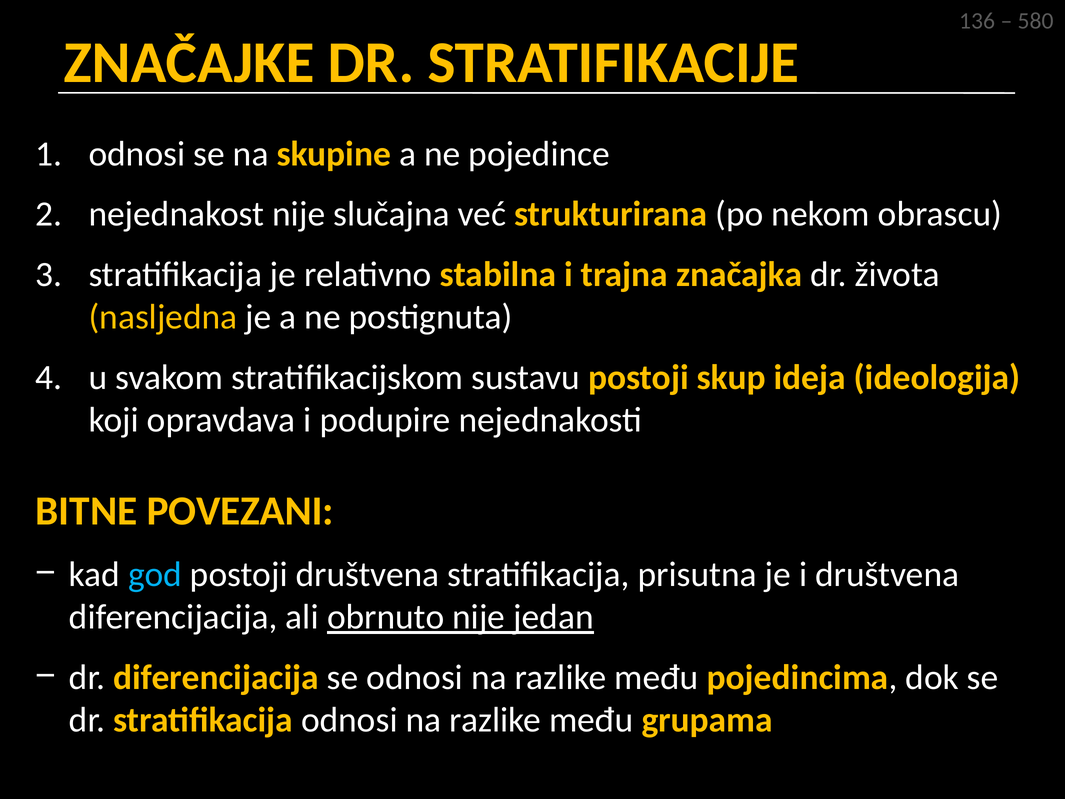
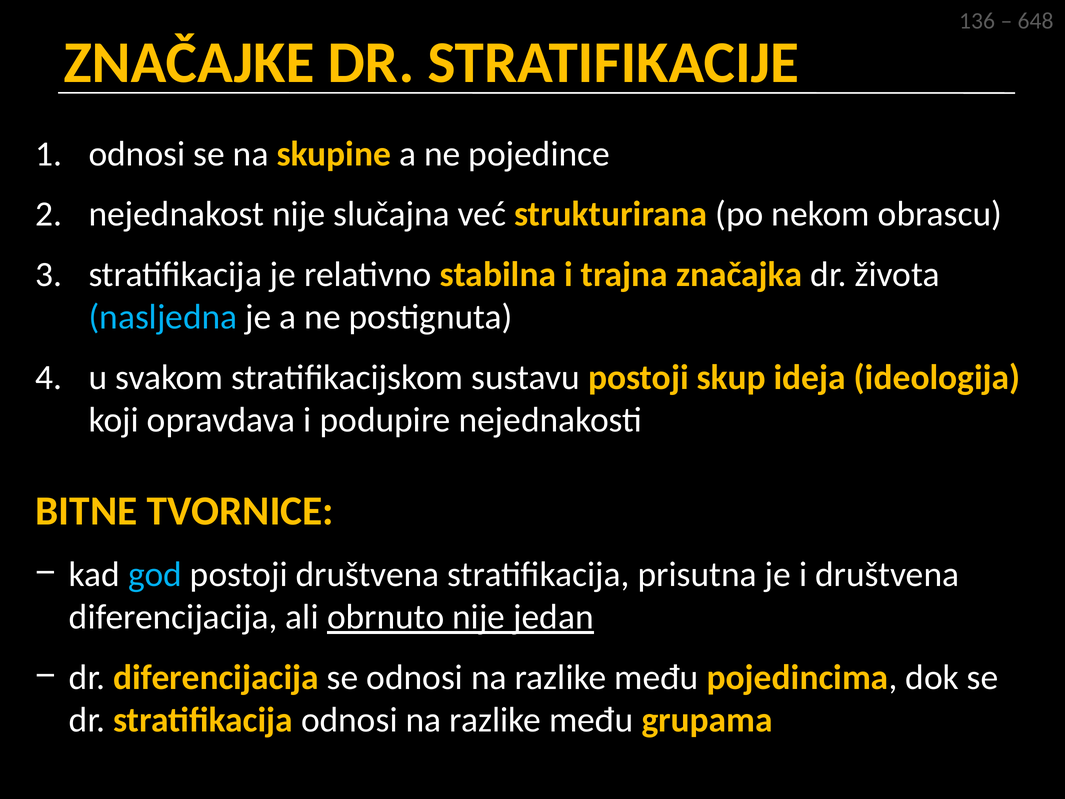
580: 580 -> 648
nasljedna colour: yellow -> light blue
POVEZANI: POVEZANI -> TVORNICE
